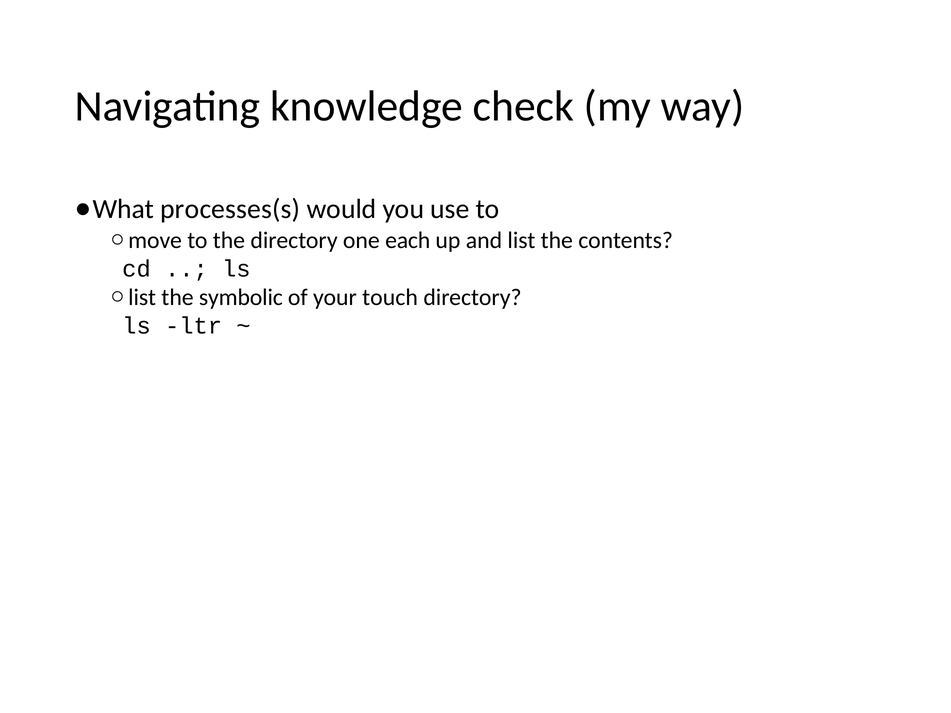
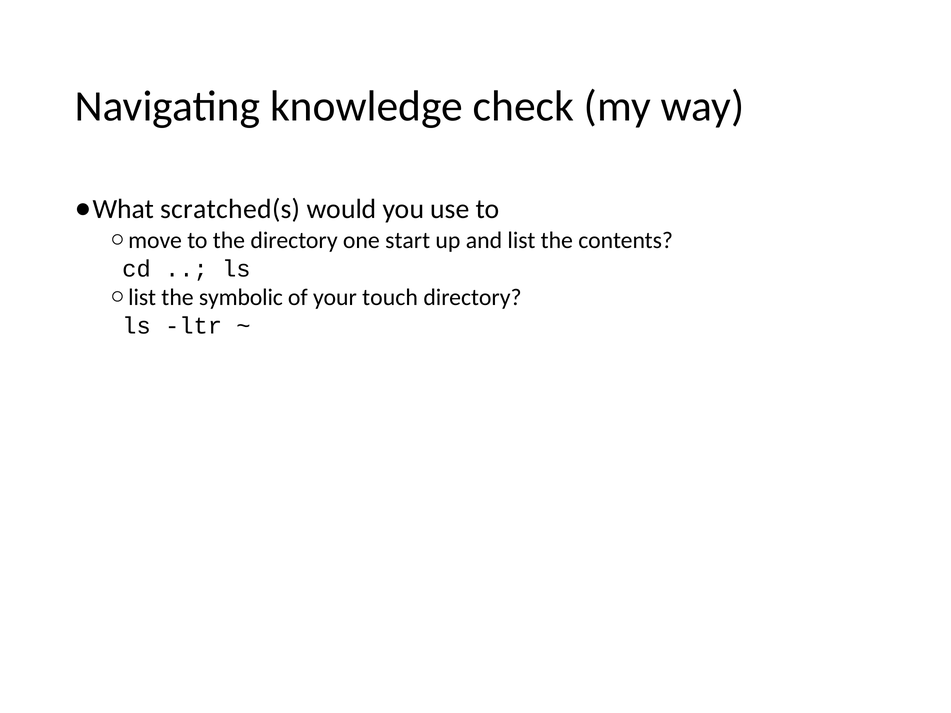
processes(s: processes(s -> scratched(s
each: each -> start
